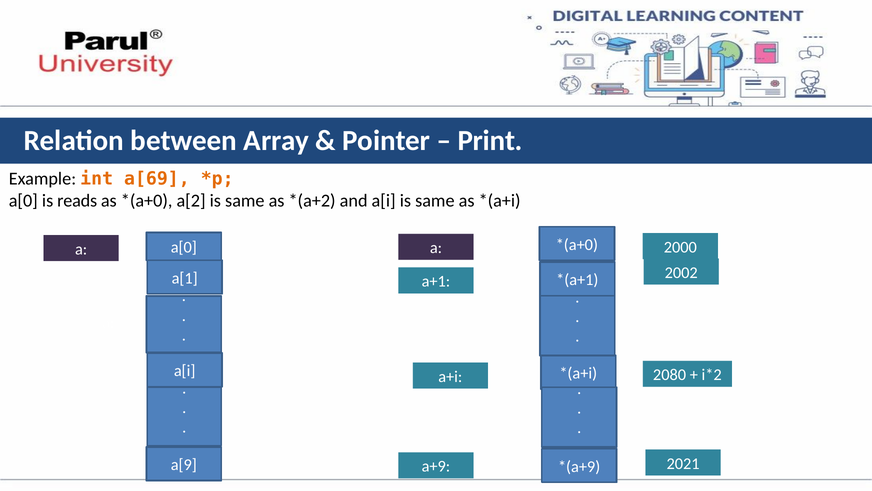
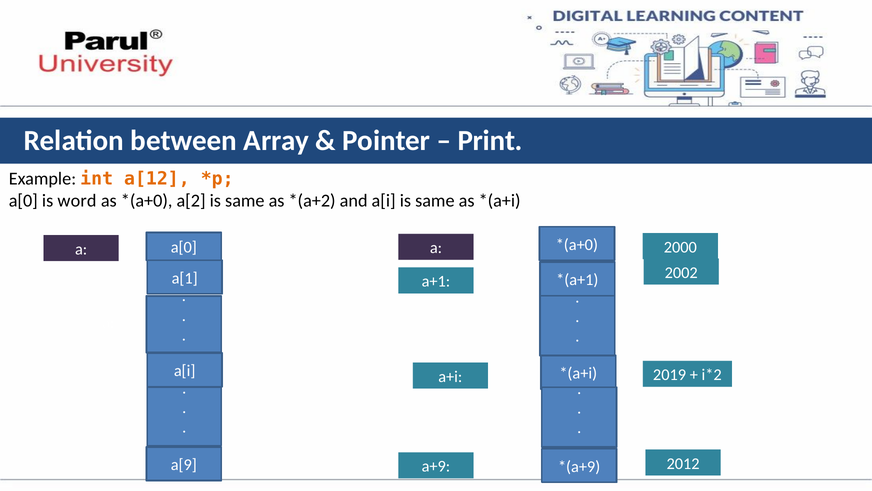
a[69: a[69 -> a[12
reads: reads -> word
2080: 2080 -> 2019
2021: 2021 -> 2012
